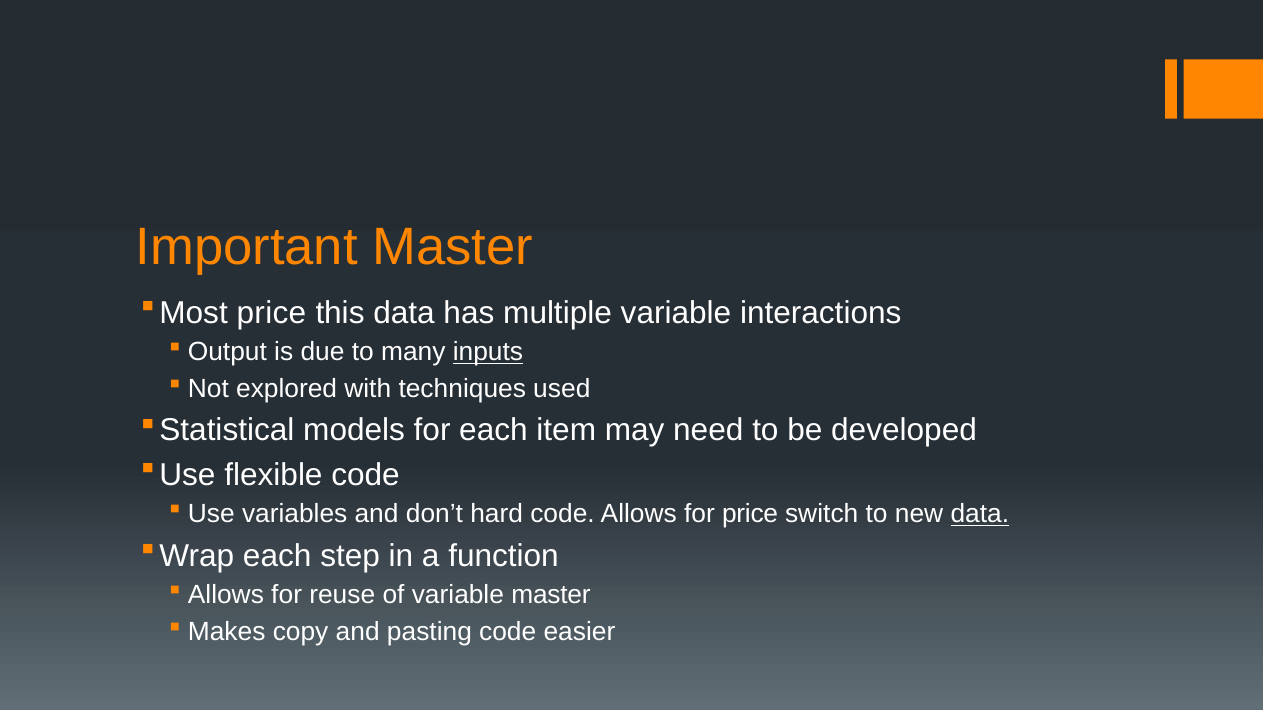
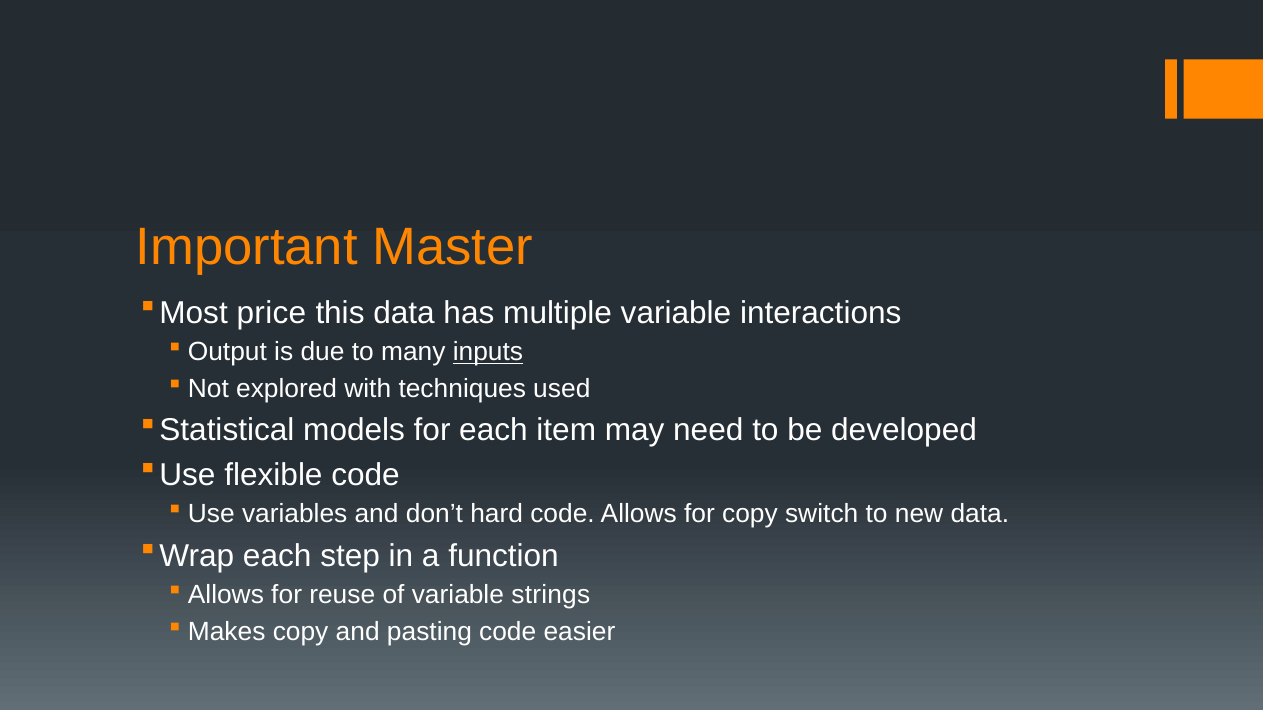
for price: price -> copy
data at (980, 515) underline: present -> none
variable master: master -> strings
